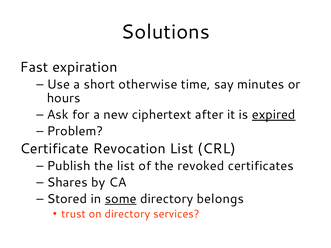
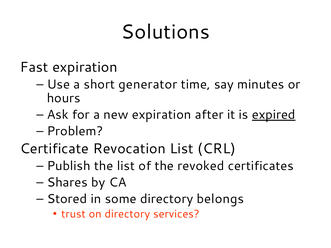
otherwise: otherwise -> generator
new ciphertext: ciphertext -> expiration
some underline: present -> none
